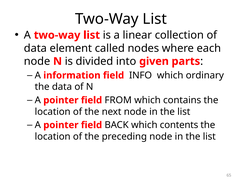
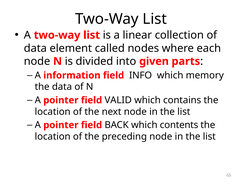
ordinary: ordinary -> memory
FROM: FROM -> VALID
